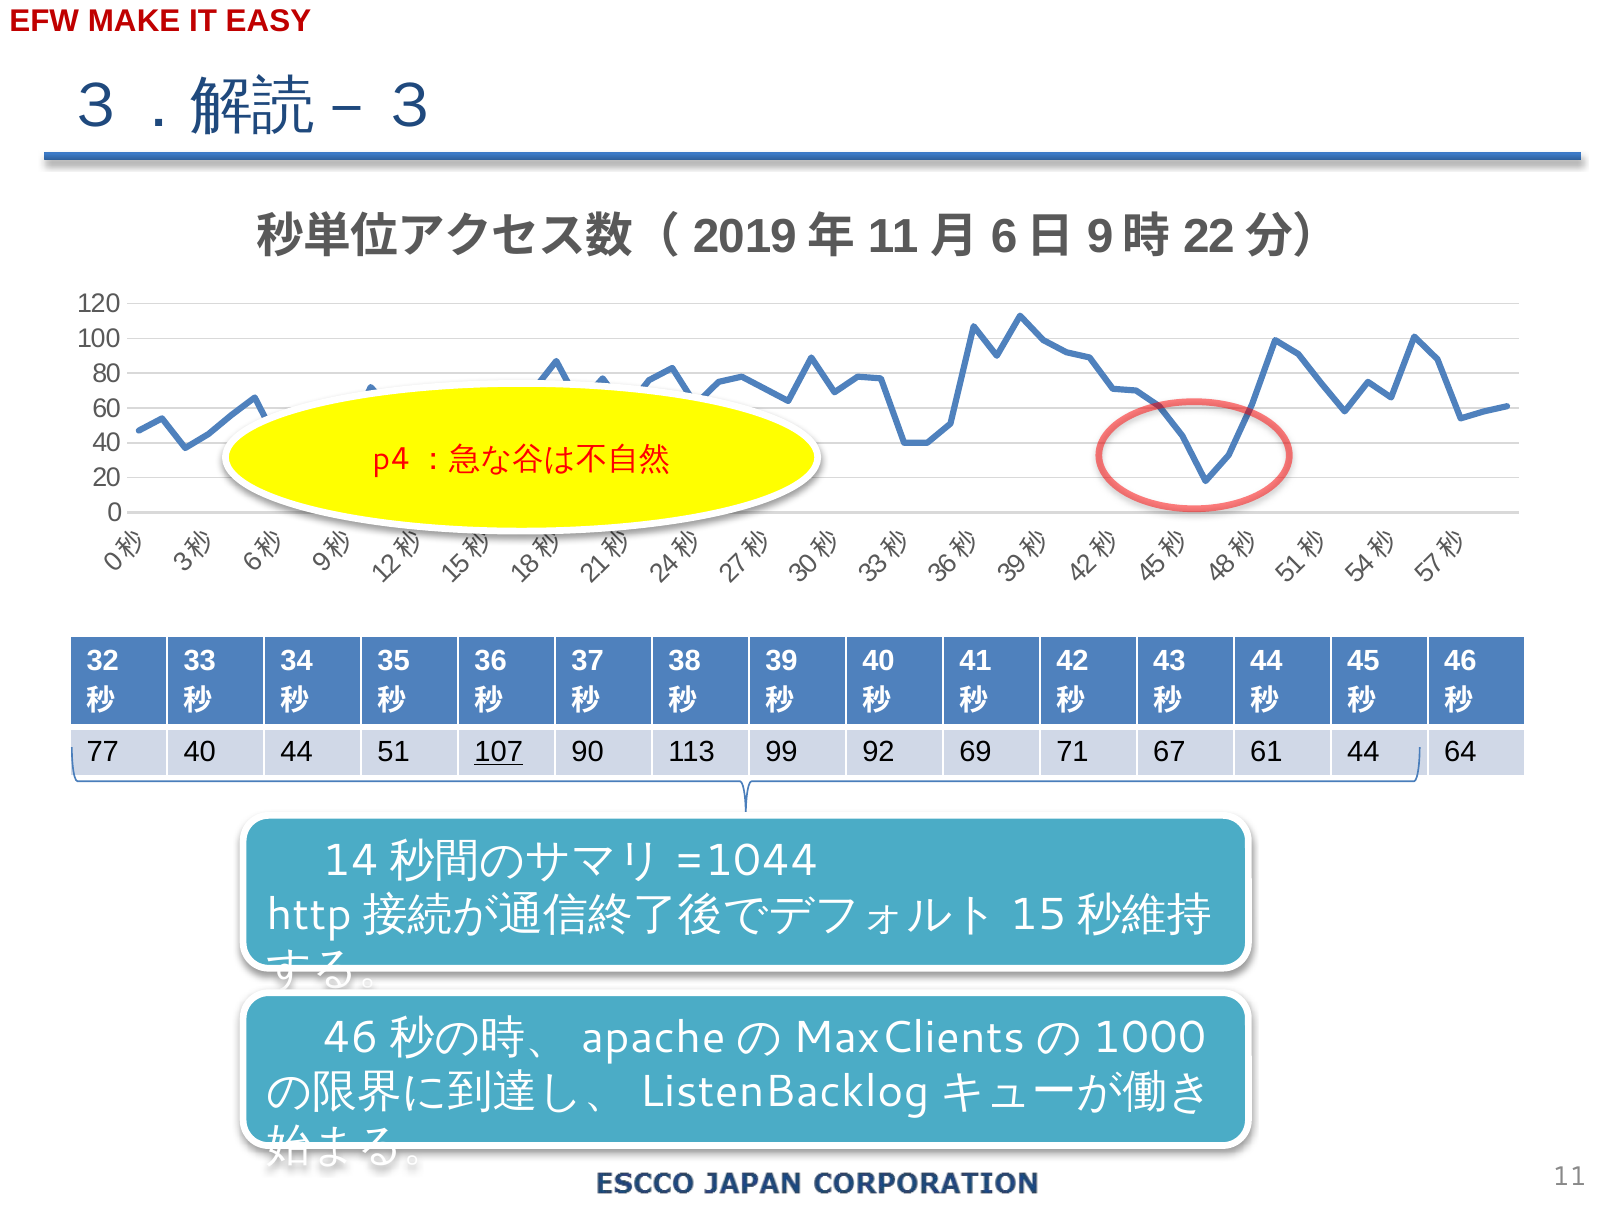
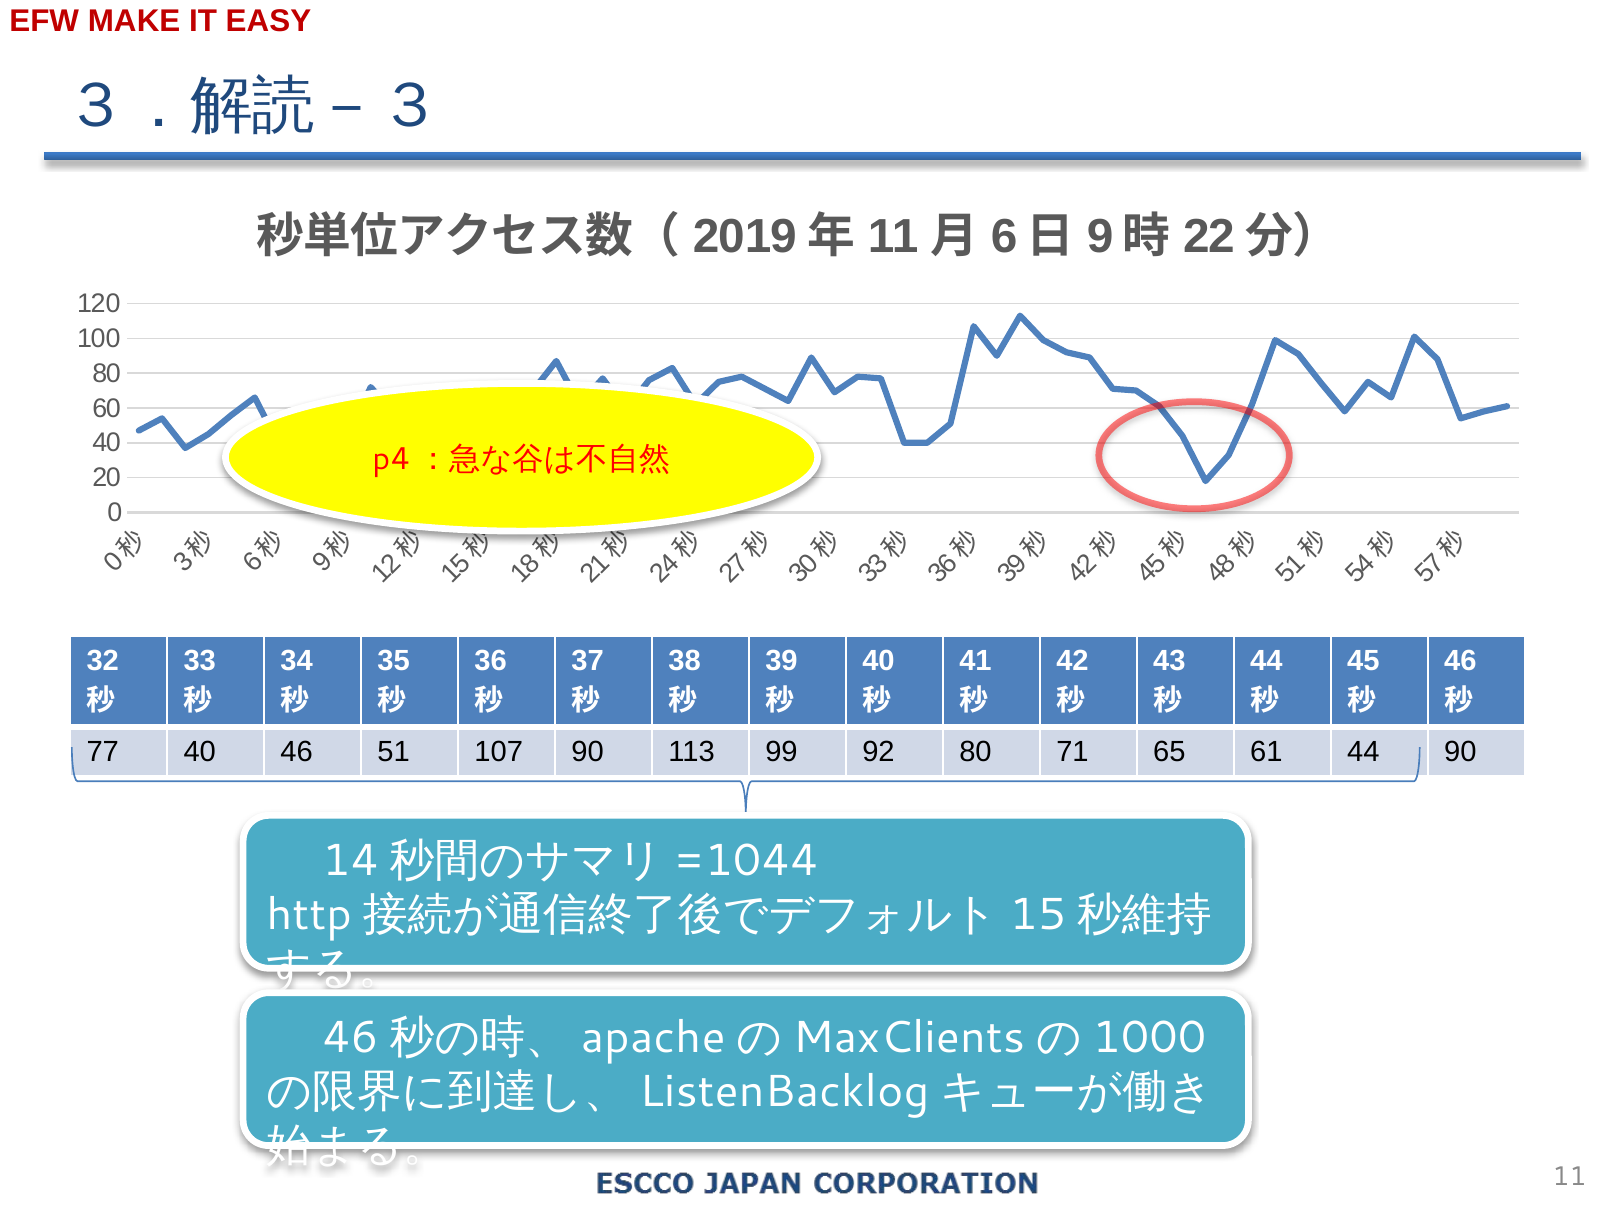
40 44: 44 -> 46
107 underline: present -> none
92 69: 69 -> 80
67: 67 -> 65
44 64: 64 -> 90
